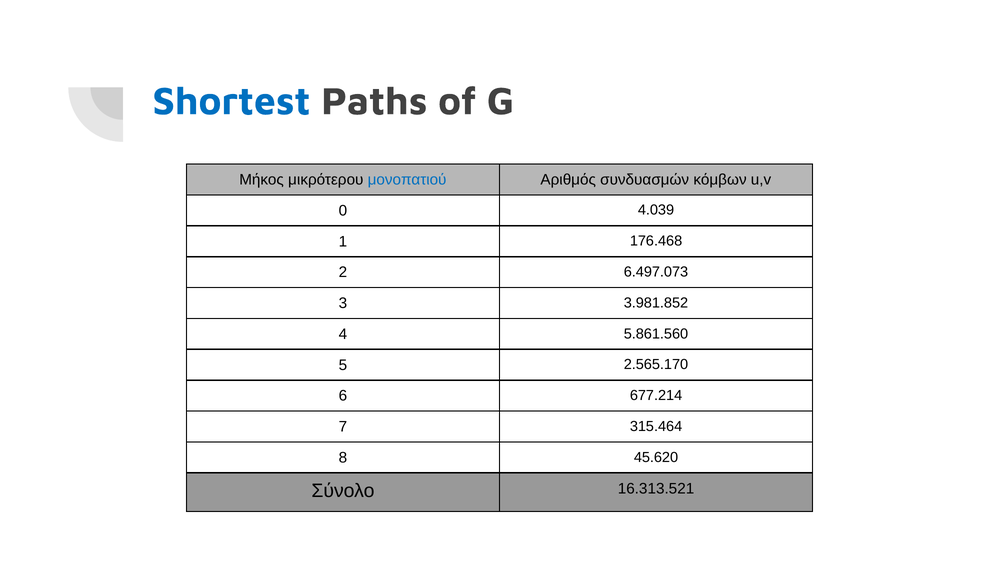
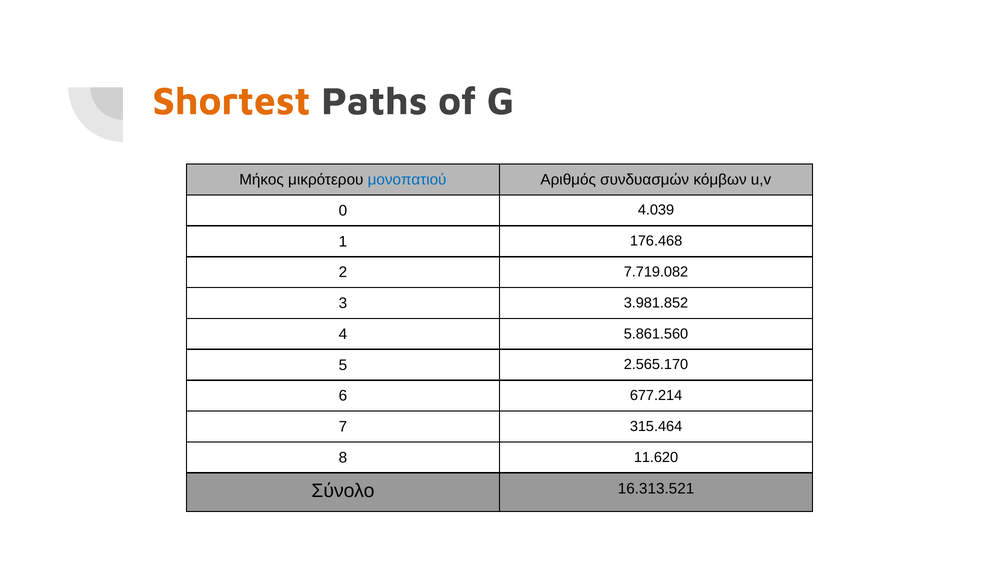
Shortest colour: blue -> orange
6.497.073: 6.497.073 -> 7.719.082
45.620: 45.620 -> 11.620
